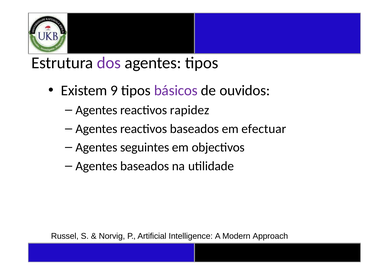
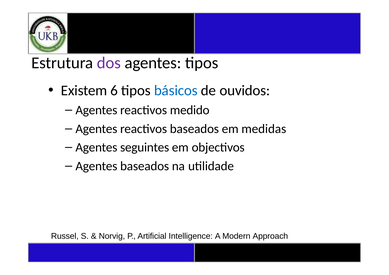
9: 9 -> 6
básicos colour: purple -> blue
rapidez: rapidez -> medido
efectuar: efectuar -> medidas
